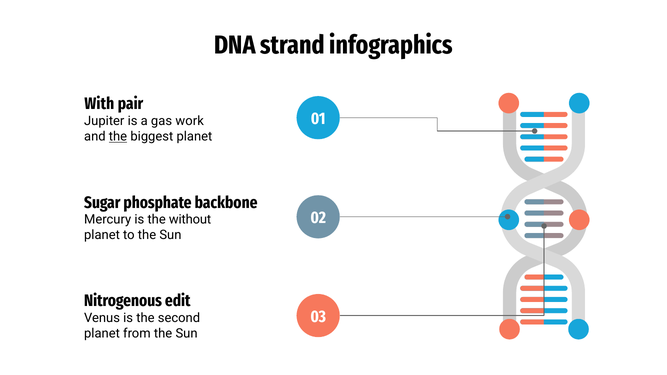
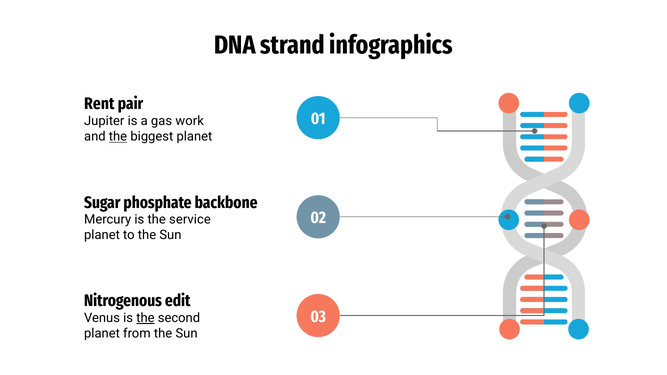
With: With -> Rent
without: without -> service
the at (145, 318) underline: none -> present
